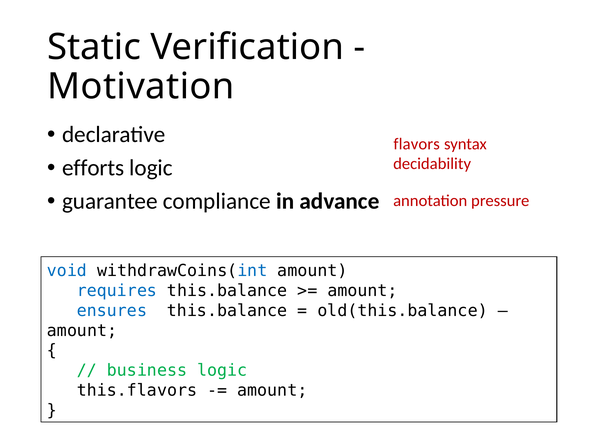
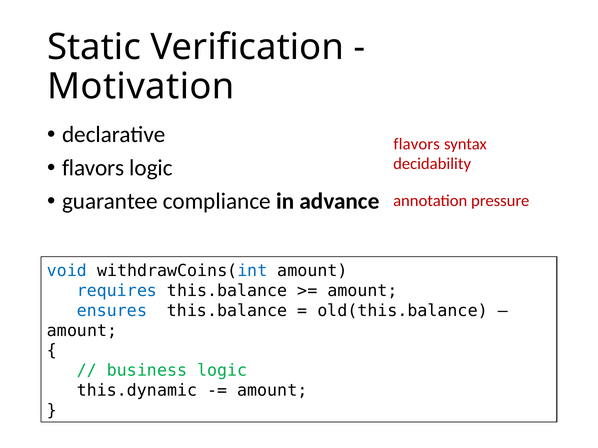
efforts at (93, 168): efforts -> flavors
this.flavors: this.flavors -> this.dynamic
